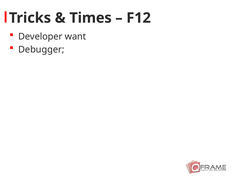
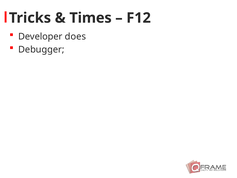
want: want -> does
